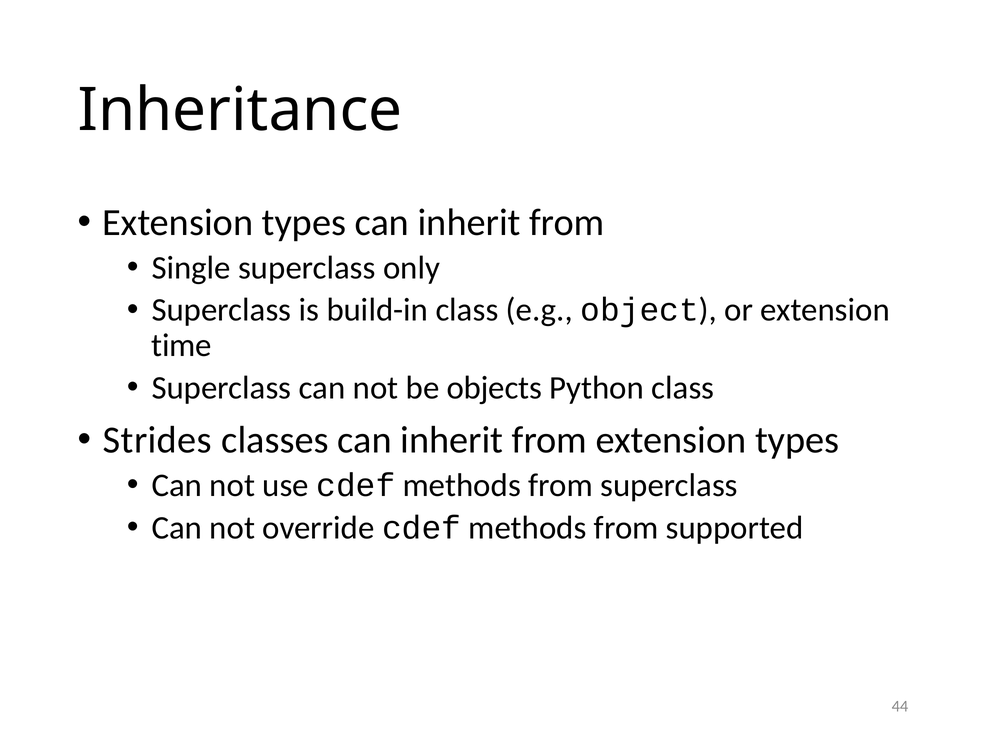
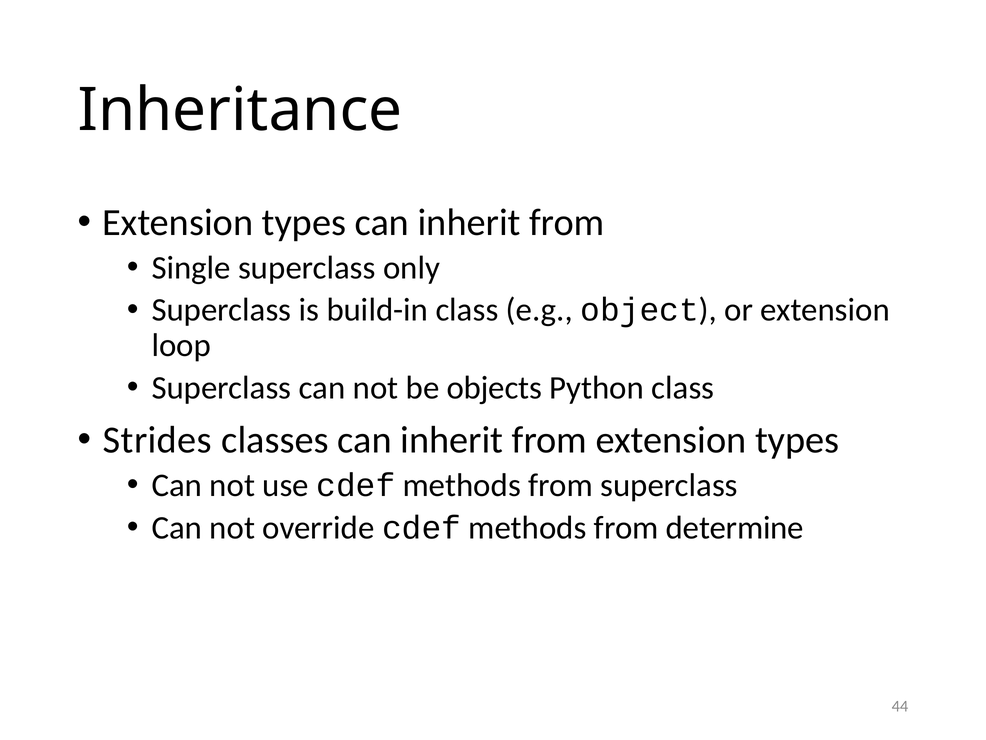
time: time -> loop
supported: supported -> determine
